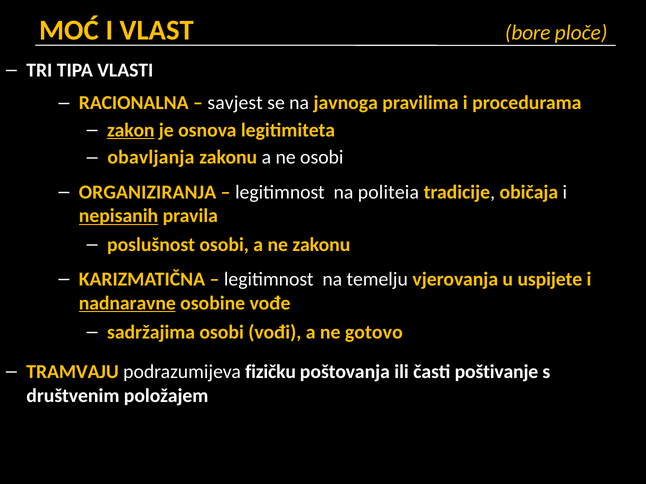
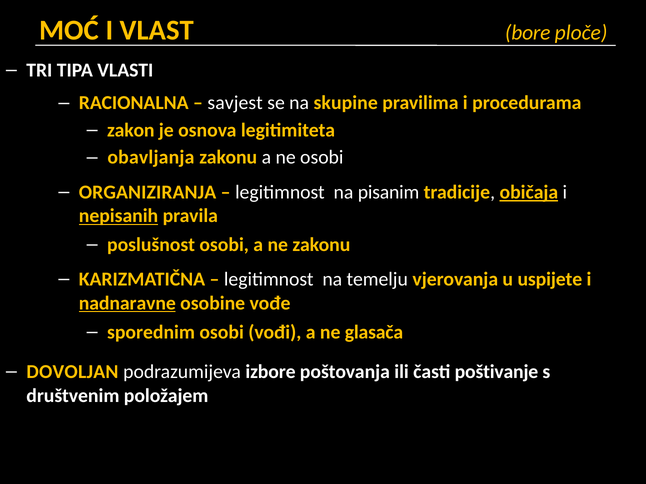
javnoga: javnoga -> skupine
zakon underline: present -> none
politeia: politeia -> pisanim
običaja underline: none -> present
sadržajima: sadržajima -> sporednim
gotovo: gotovo -> glasača
TRAMVAJU: TRAMVAJU -> DOVOLJAN
fizičku: fizičku -> izbore
